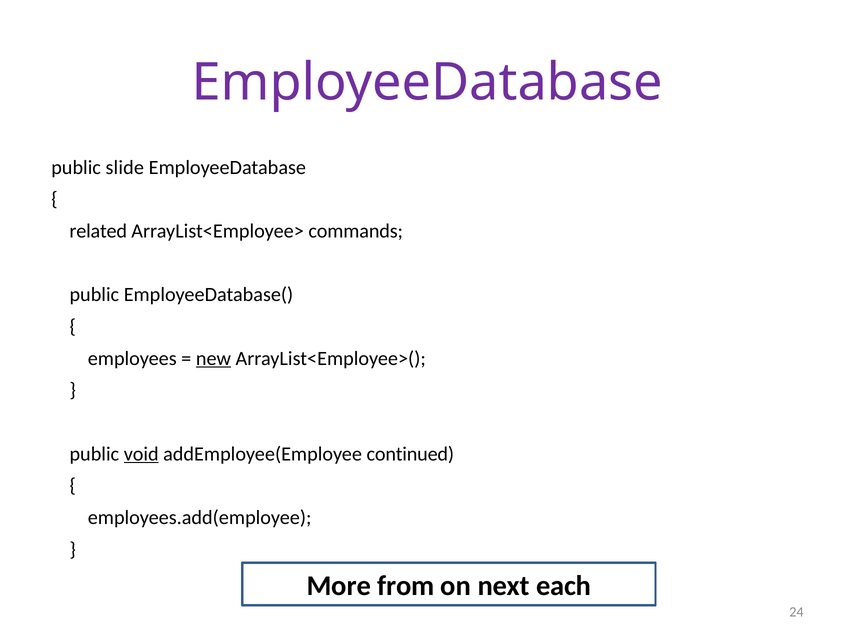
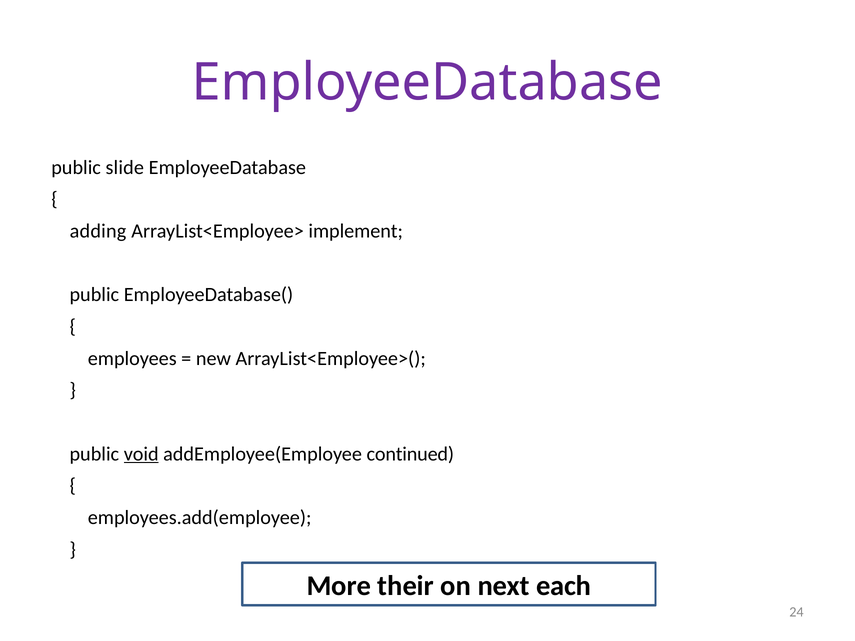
related: related -> adding
commands: commands -> implement
new underline: present -> none
from: from -> their
